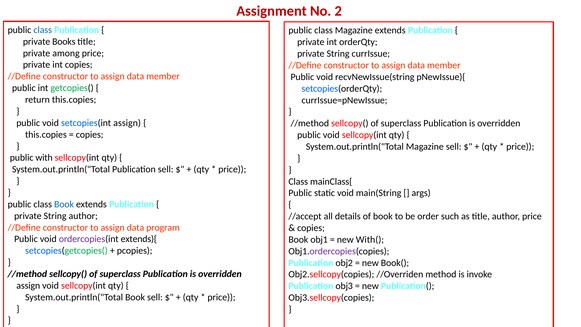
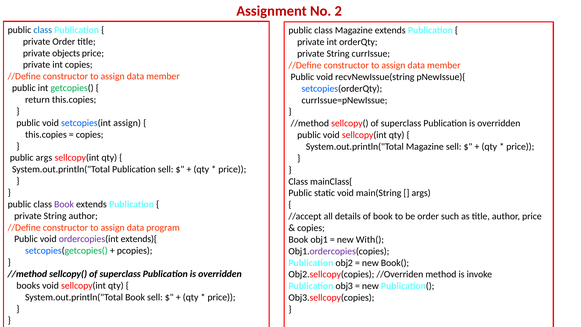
private Books: Books -> Order
among: among -> objects
public with: with -> args
Book at (64, 204) colour: blue -> purple
assign at (28, 285): assign -> books
